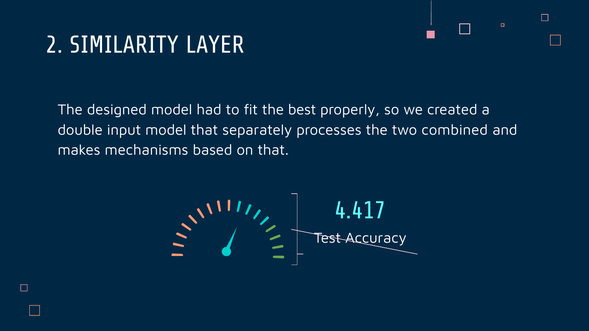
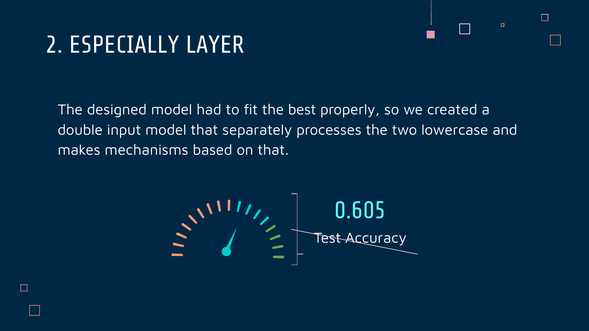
SIMILARITY: SIMILARITY -> ESPECIALLY
combined: combined -> lowercase
4.417: 4.417 -> 0.605
